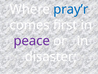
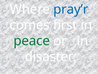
peace colour: purple -> green
